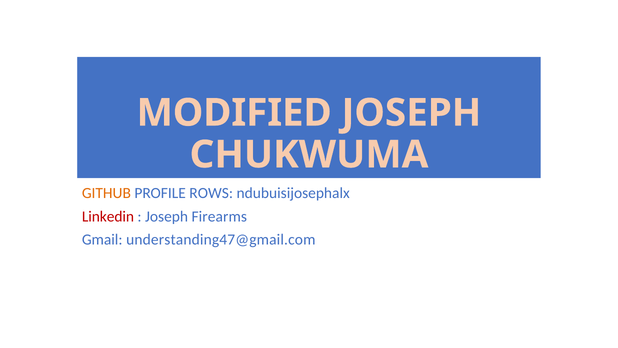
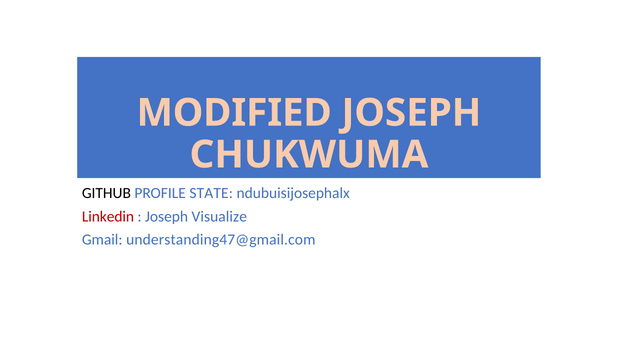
GITHUB colour: orange -> black
ROWS: ROWS -> STATE
Firearms: Firearms -> Visualize
